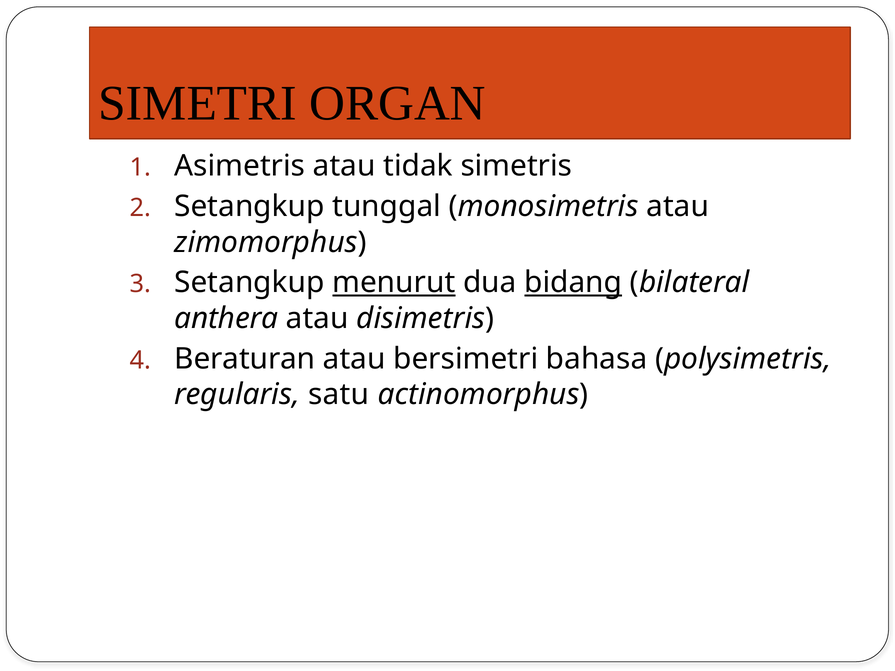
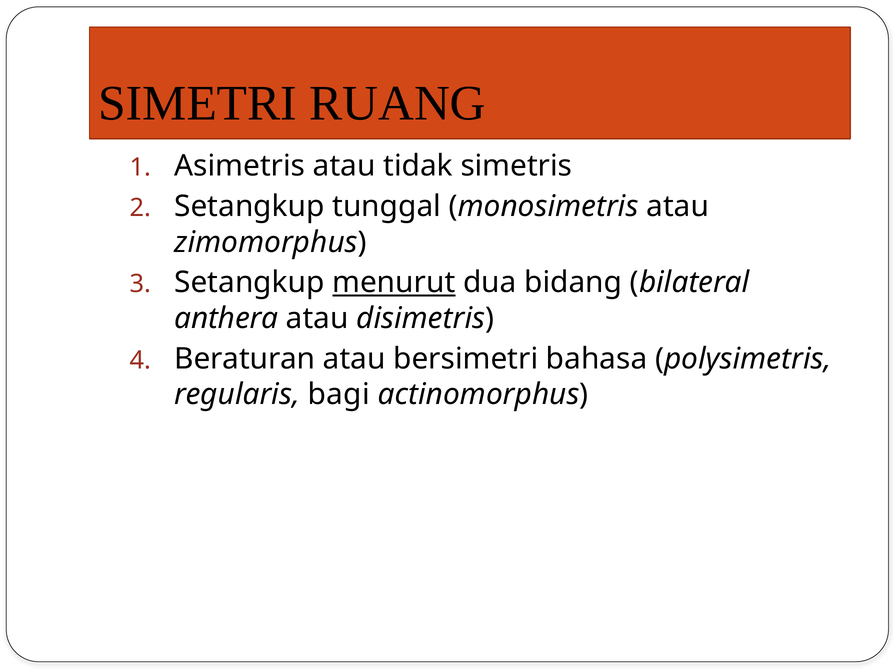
ORGAN: ORGAN -> RUANG
bidang underline: present -> none
satu: satu -> bagi
